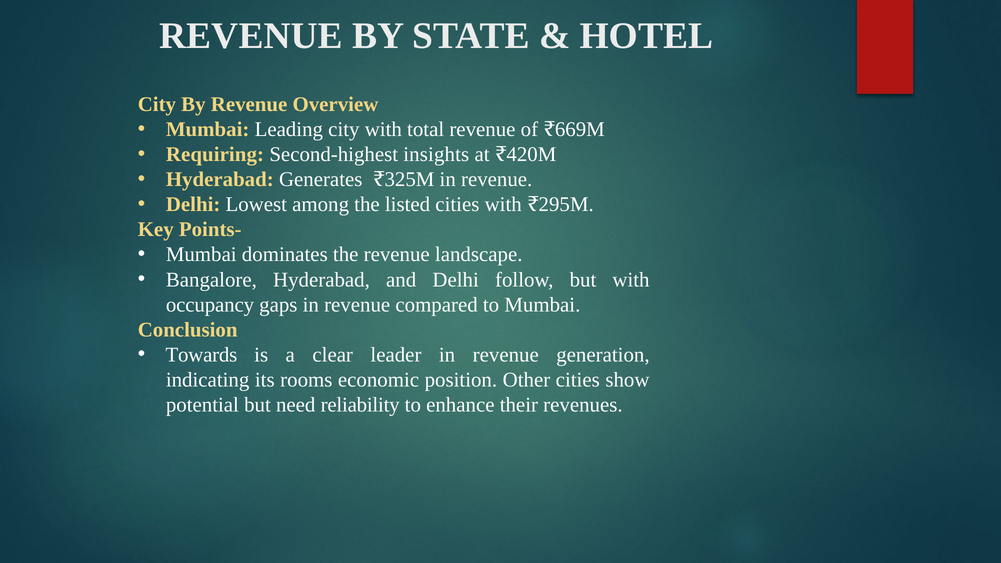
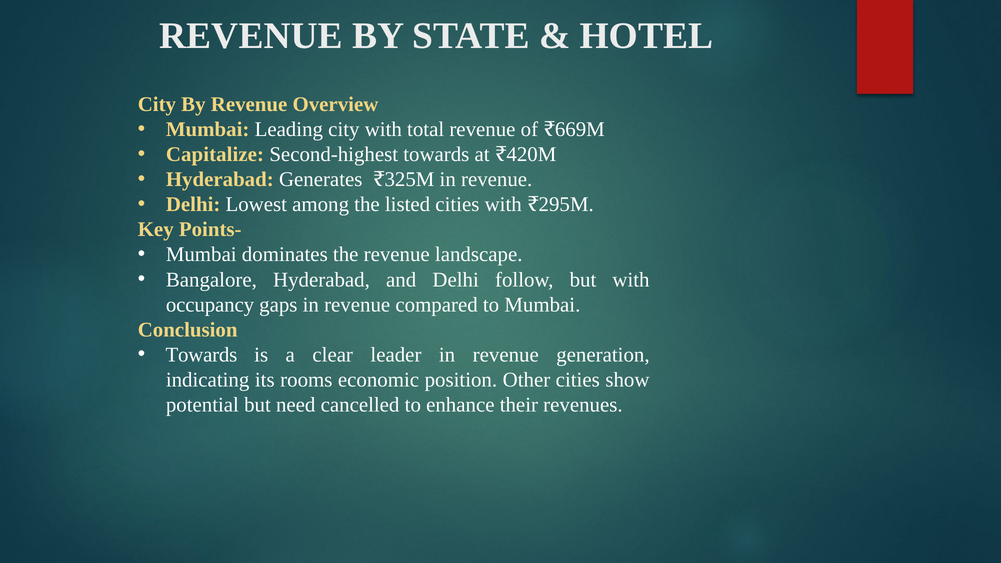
Requiring: Requiring -> Capitalize
Second-highest insights: insights -> towards
reliability: reliability -> cancelled
